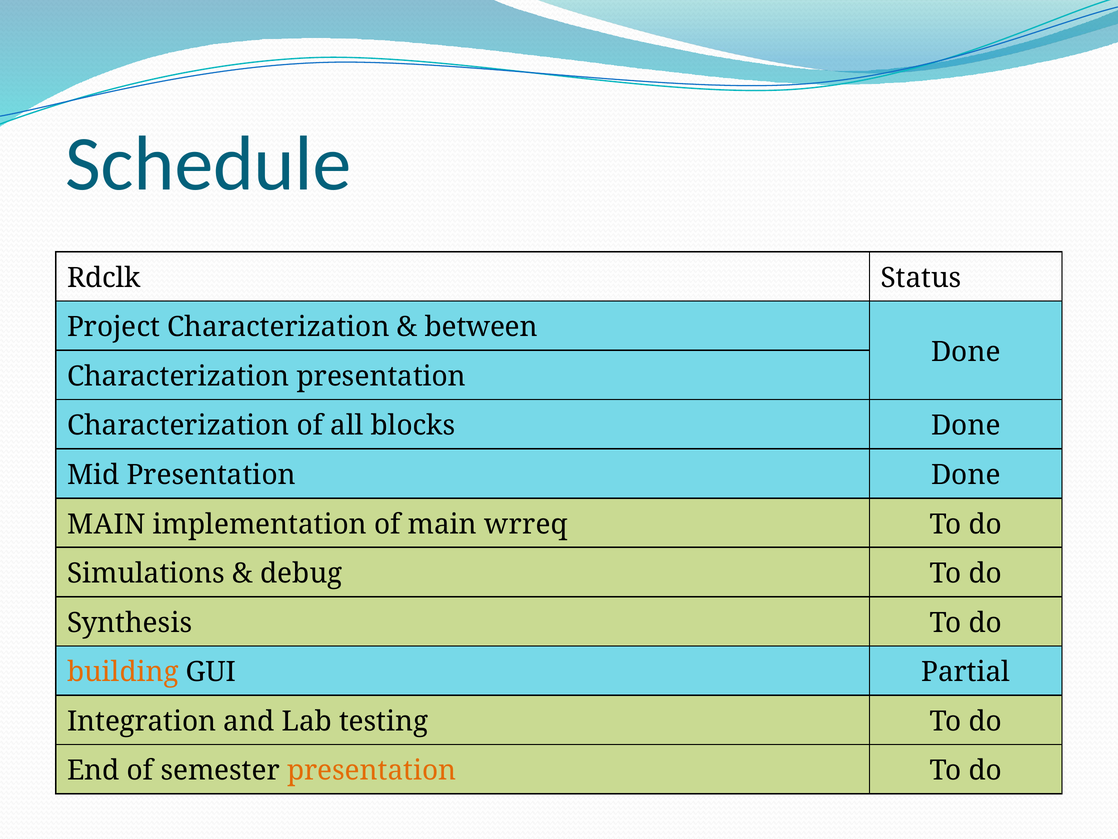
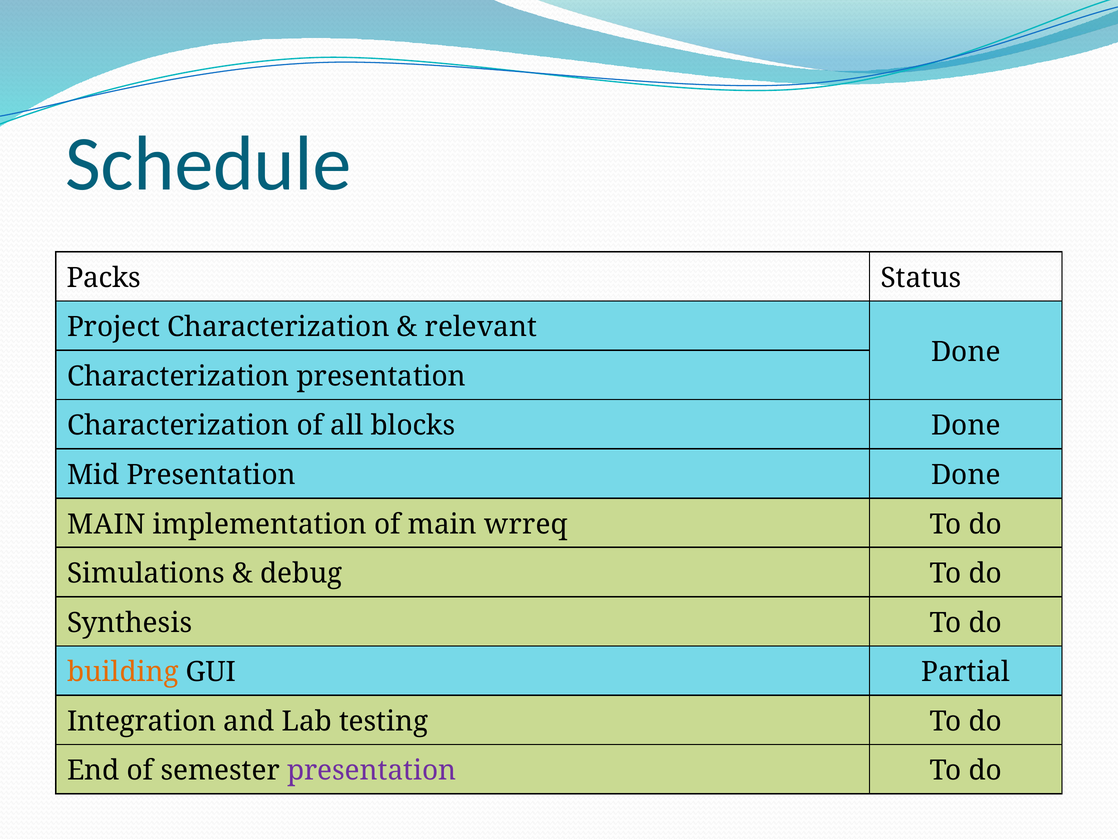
Rdclk: Rdclk -> Packs
between: between -> relevant
presentation at (372, 770) colour: orange -> purple
